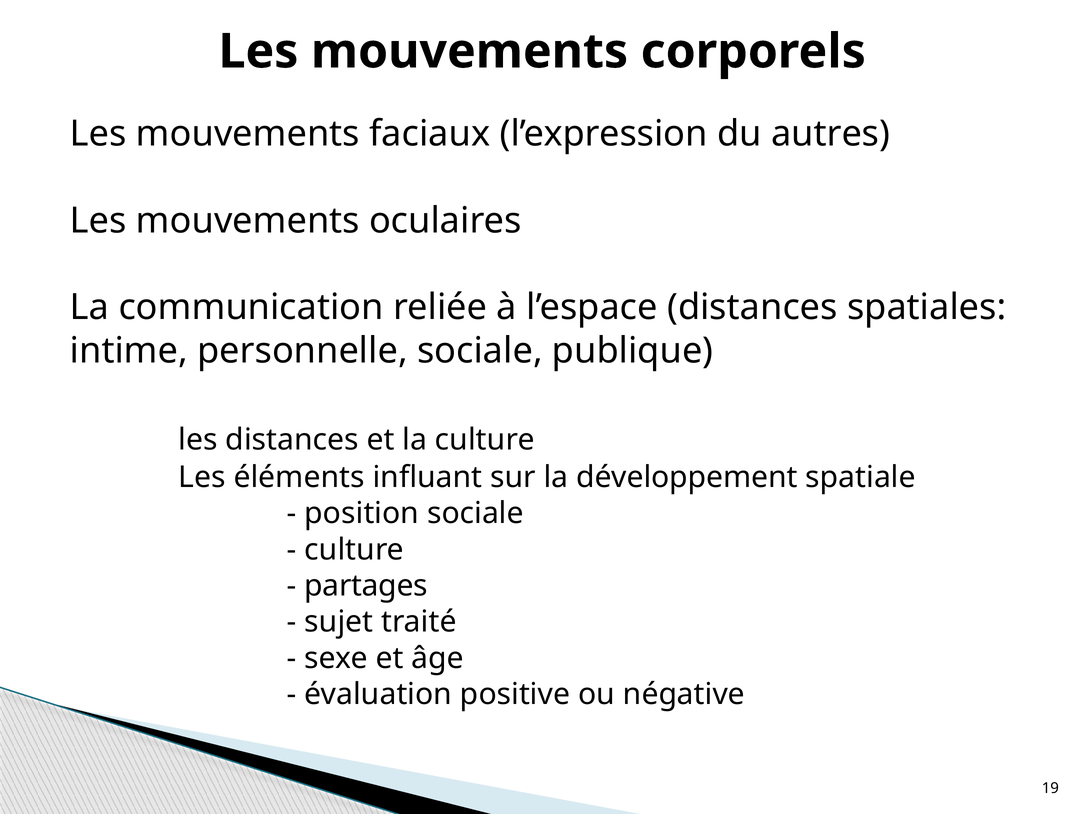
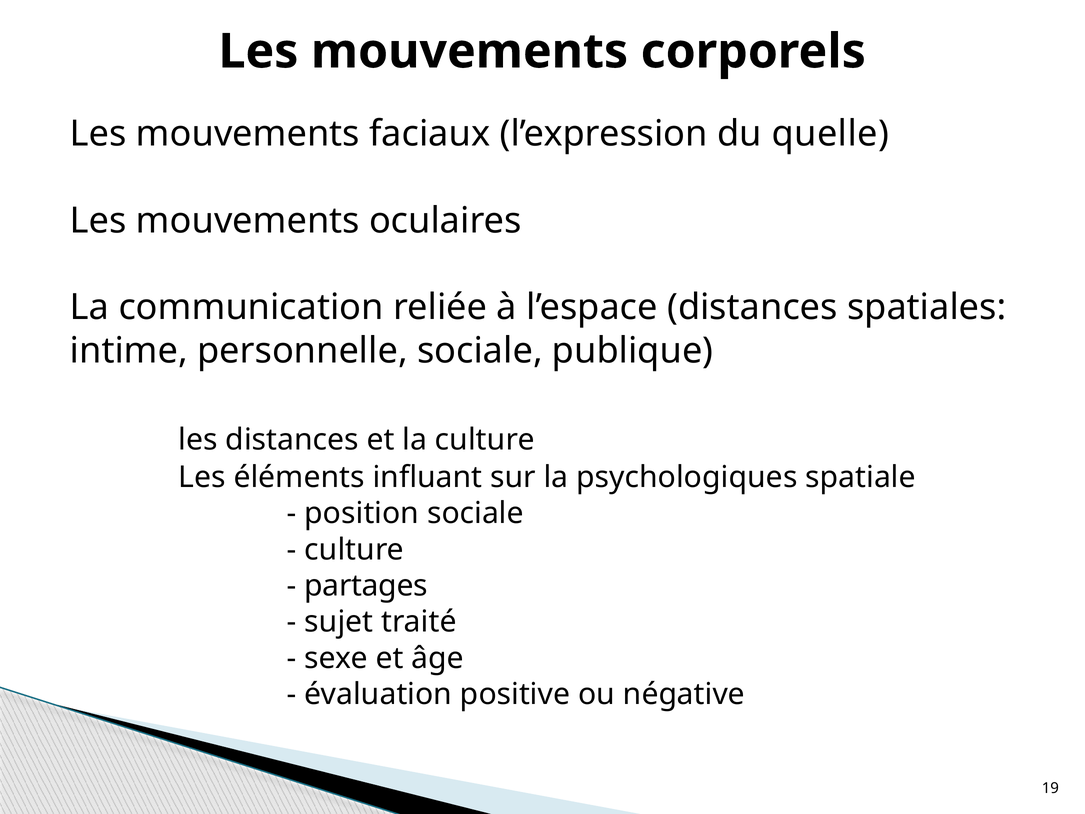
autres: autres -> quelle
développement: développement -> psychologiques
